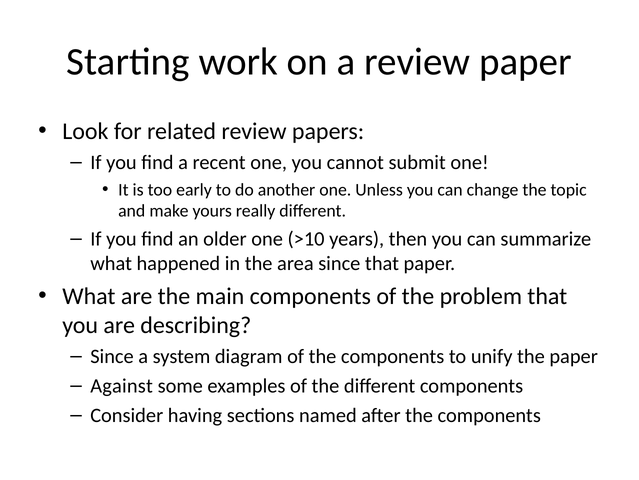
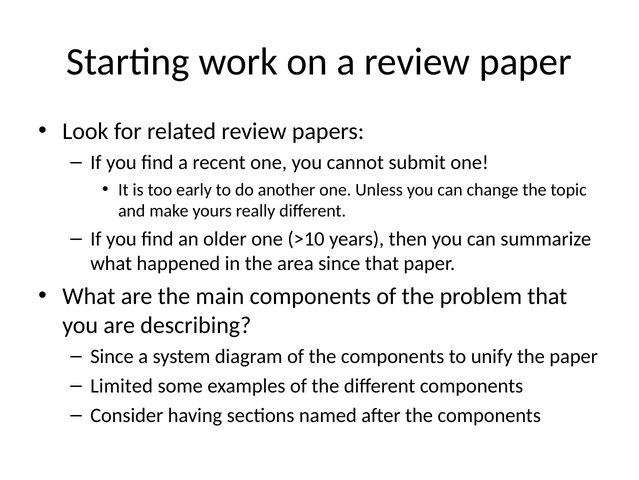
Against: Against -> Limited
